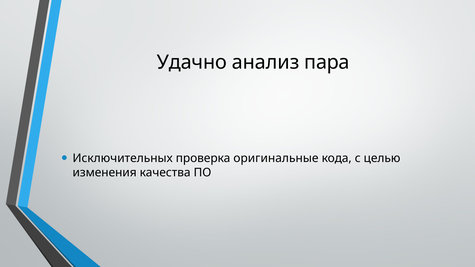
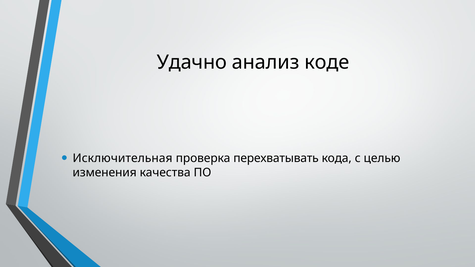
пара: пара -> коде
Исключительных: Исключительных -> Исключительная
оригинальные: оригинальные -> перехватывать
